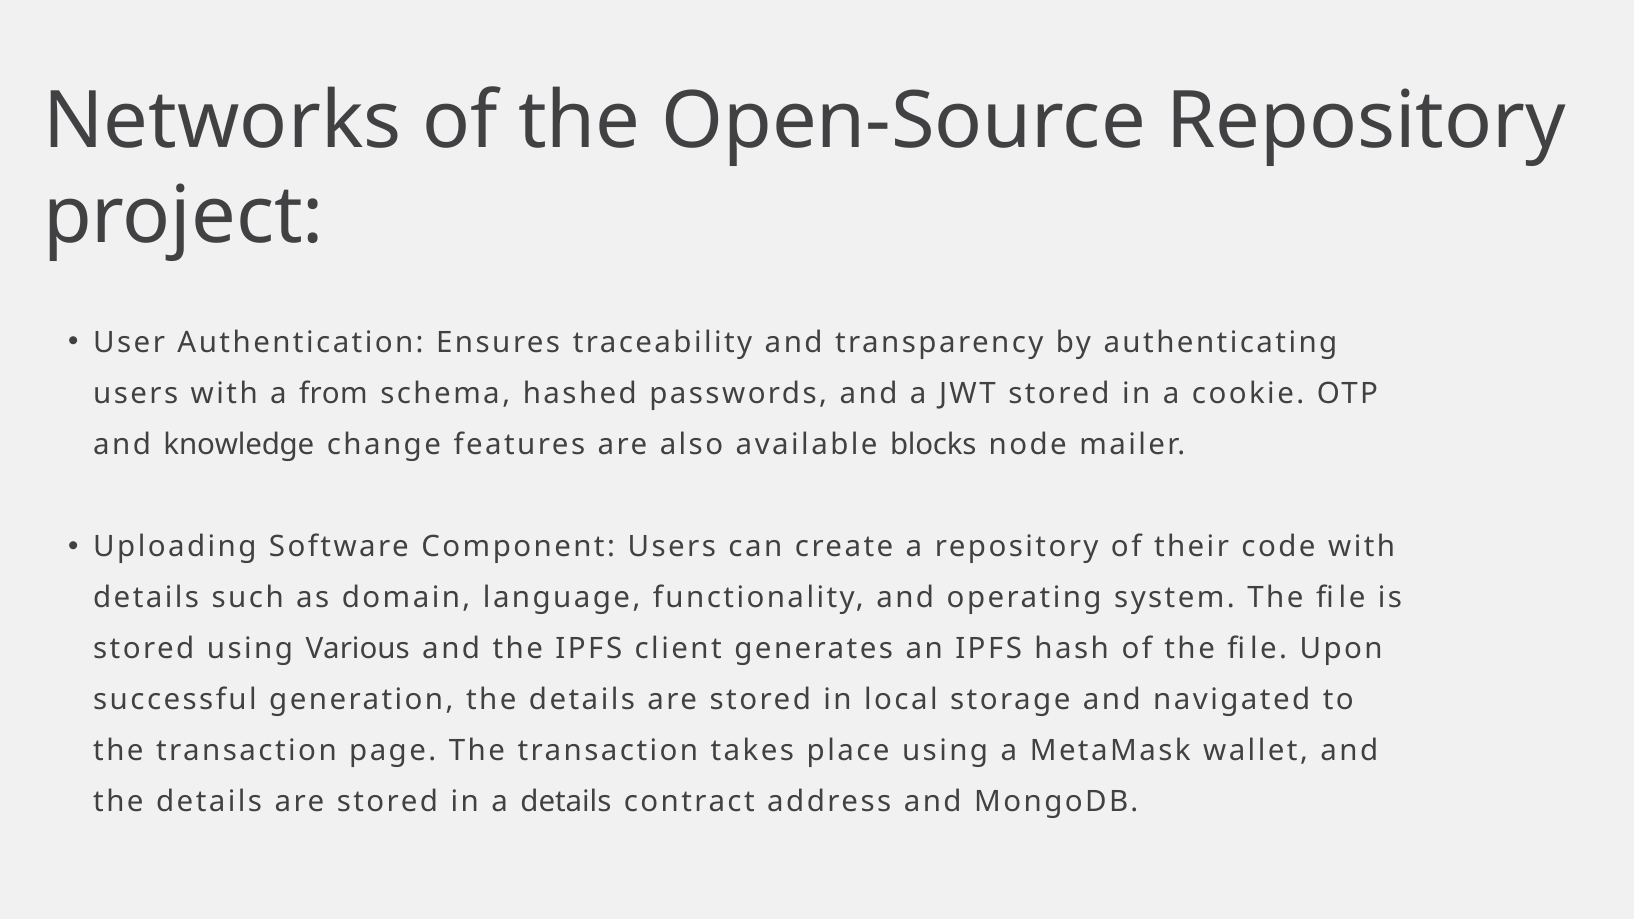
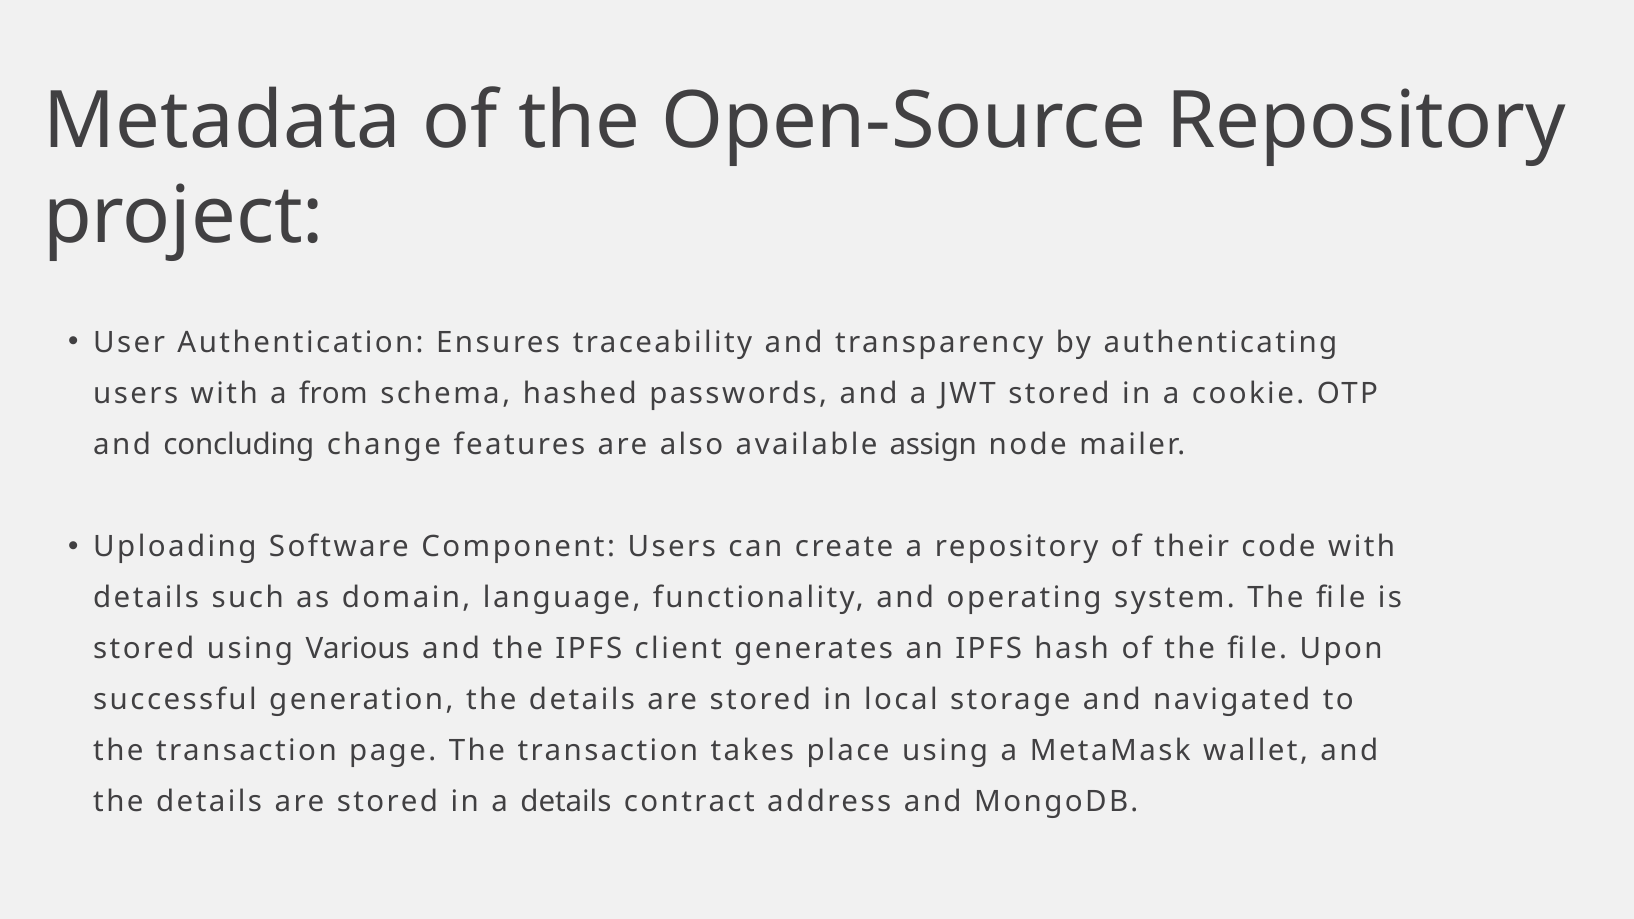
Networks: Networks -> Metadata
knowledge: knowledge -> concluding
blocks: blocks -> assign
